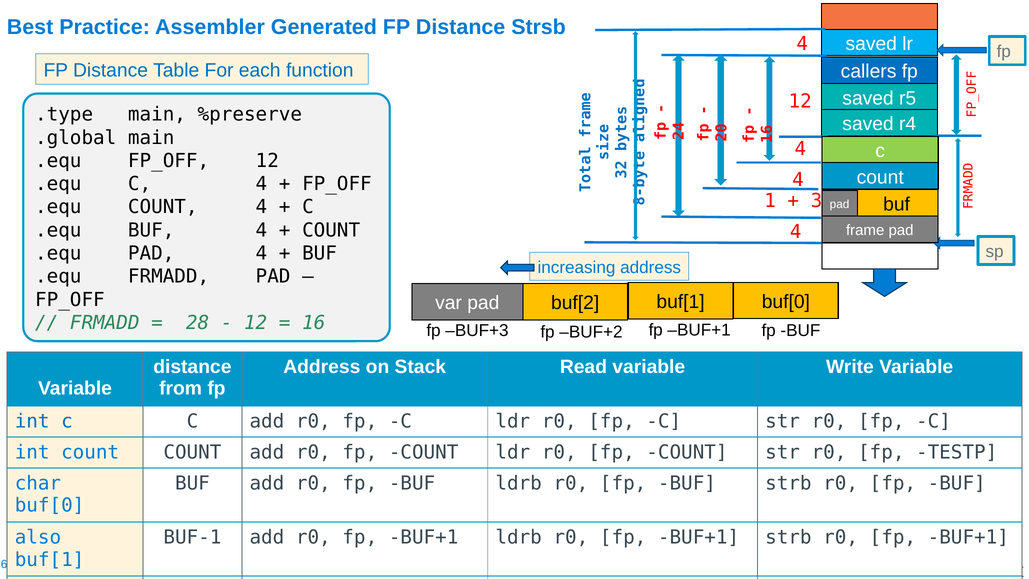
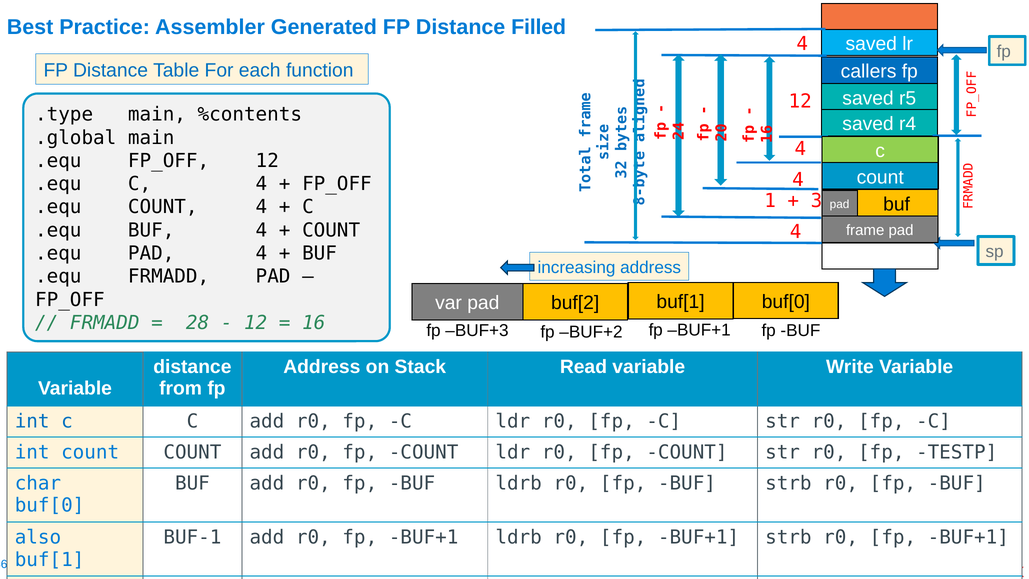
Strsb: Strsb -> Filled
%preserve: %preserve -> %contents
